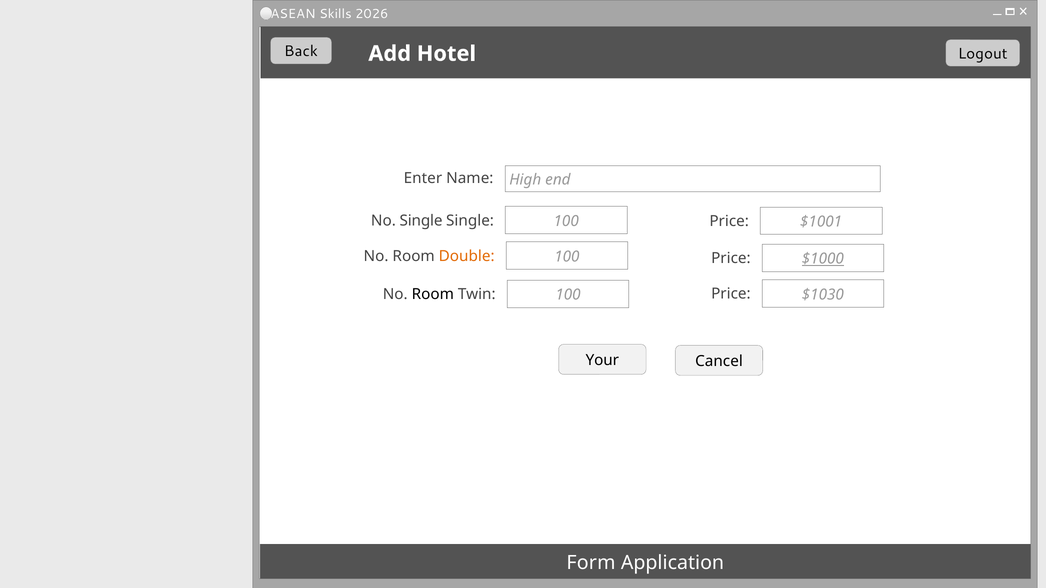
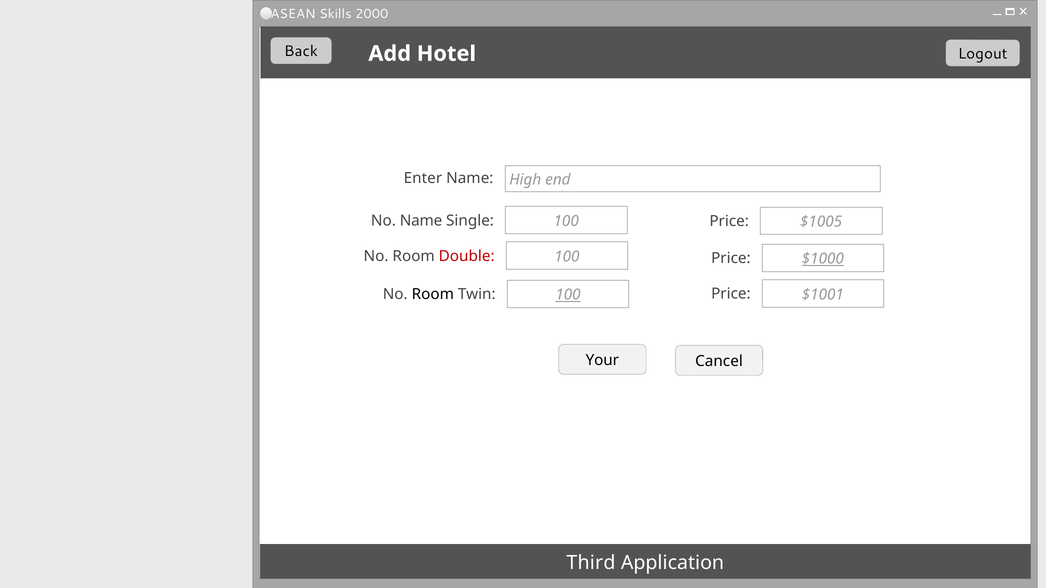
2026: 2026 -> 2000
No Single: Single -> Name
$1001: $1001 -> $1005
Double colour: orange -> red
$1030: $1030 -> $1001
100 at (568, 295) underline: none -> present
Form: Form -> Third
